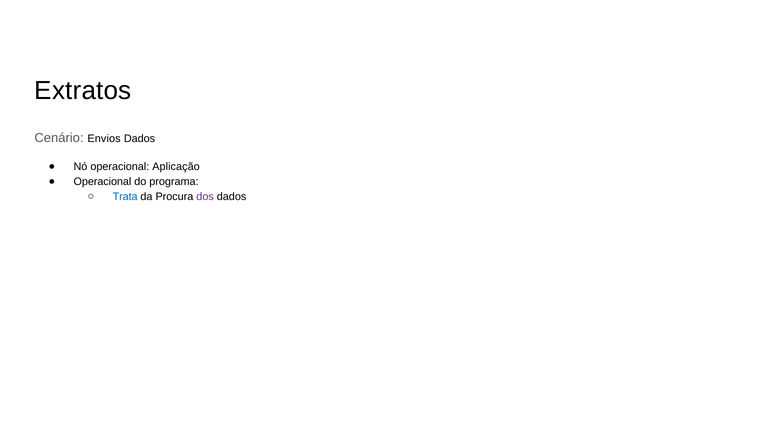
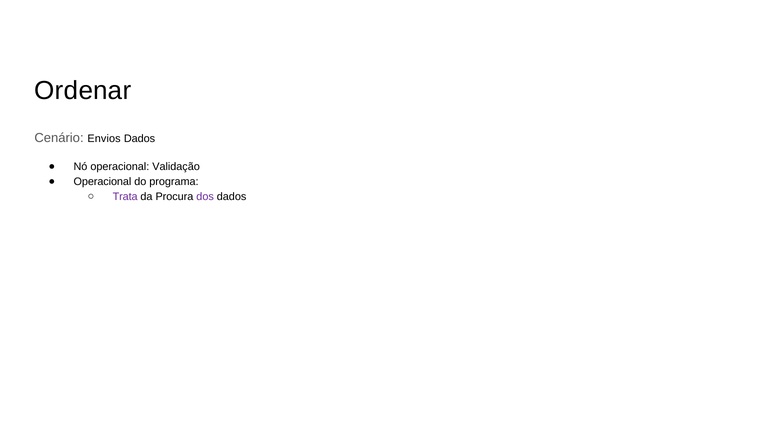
Extratos: Extratos -> Ordenar
Aplicação: Aplicação -> Validação
Trata colour: blue -> purple
